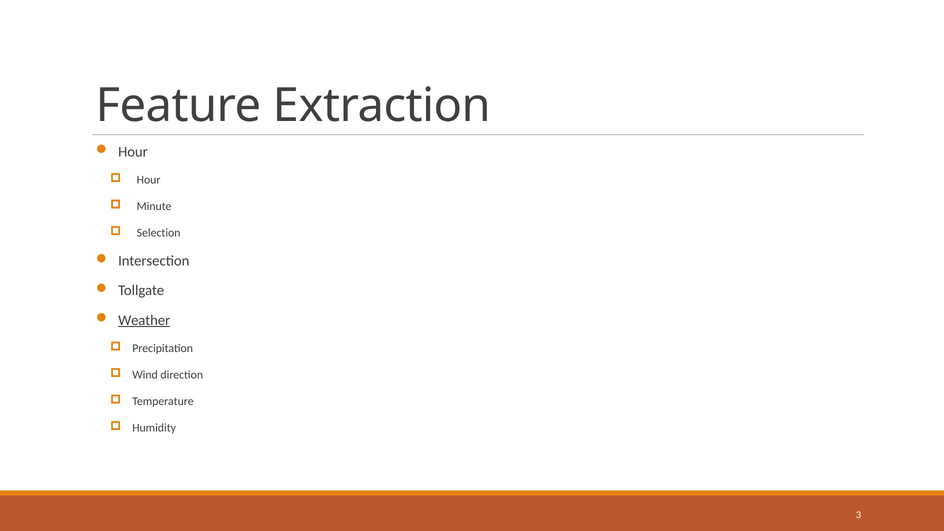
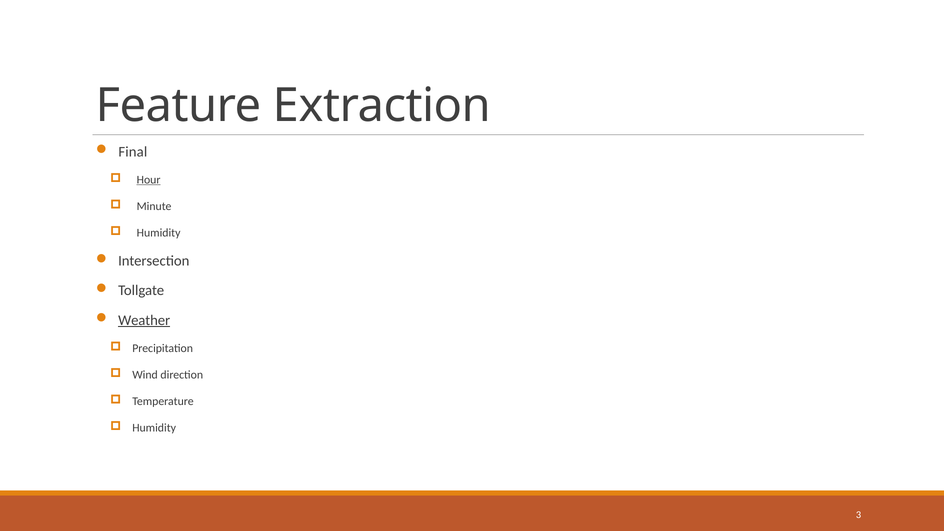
Hour at (133, 152): Hour -> Final
Hour at (149, 180) underline: none -> present
Selection at (159, 233): Selection -> Humidity
